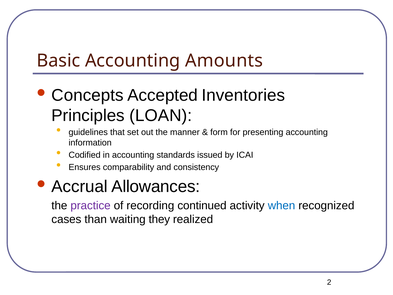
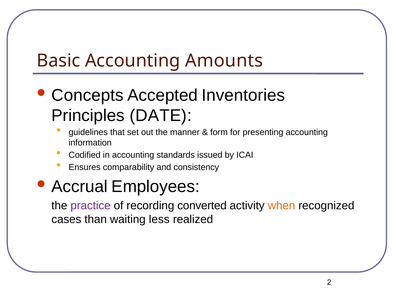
LOAN: LOAN -> DATE
Allowances: Allowances -> Employees
continued: continued -> converted
when colour: blue -> orange
they: they -> less
